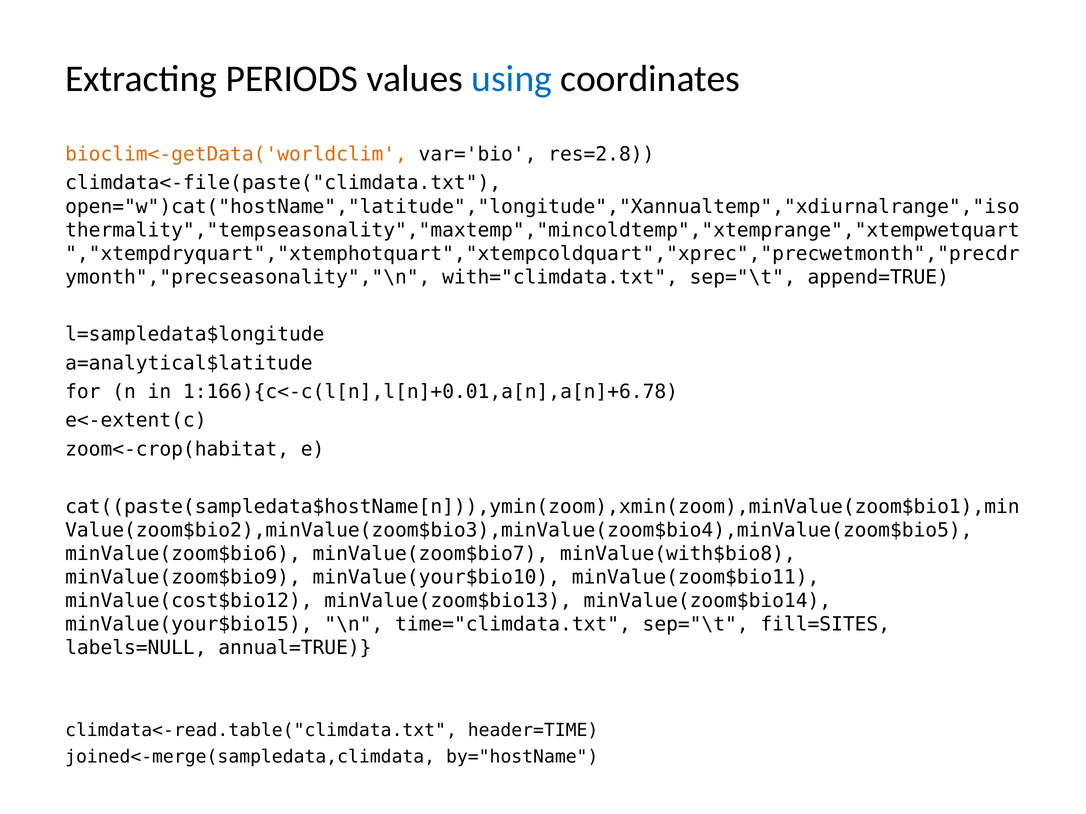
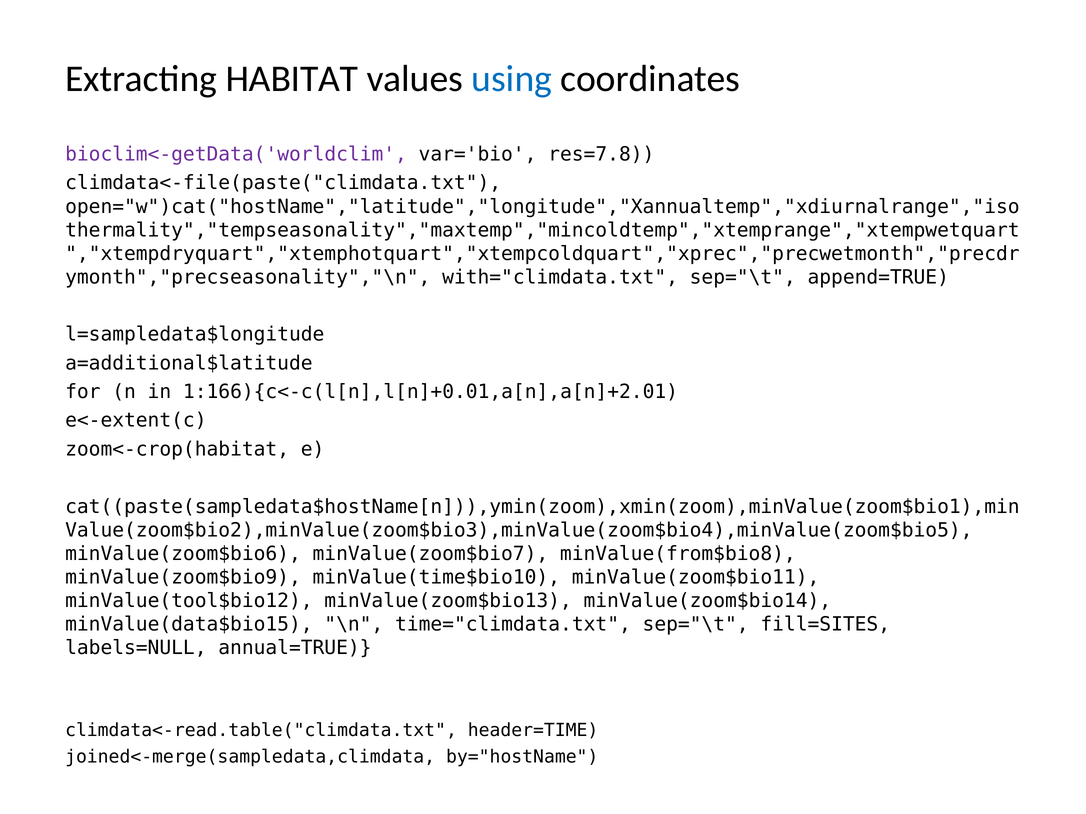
PERIODS: PERIODS -> HABITAT
bioclim<-getData('worldclim colour: orange -> purple
res=2.8: res=2.8 -> res=7.8
a=analytical$latitude: a=analytical$latitude -> a=additional$latitude
1:166){c<-c(l[n],l[n]+0.01,a[n],a[n]+6.78: 1:166){c<-c(l[n],l[n]+0.01,a[n],a[n]+6.78 -> 1:166){c<-c(l[n],l[n]+0.01,a[n],a[n]+2.01
minValue(with$bio8: minValue(with$bio8 -> minValue(from$bio8
minValue(your$bio10: minValue(your$bio10 -> minValue(time$bio10
minValue(cost$bio12: minValue(cost$bio12 -> minValue(tool$bio12
minValue(your$bio15: minValue(your$bio15 -> minValue(data$bio15
